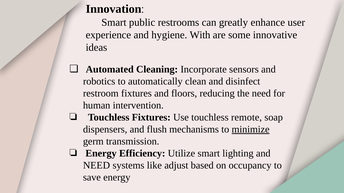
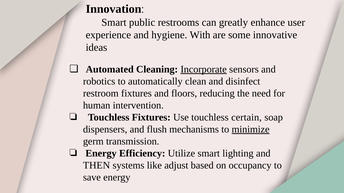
Incorporate underline: none -> present
remote: remote -> certain
NEED at (97, 166): NEED -> THEN
